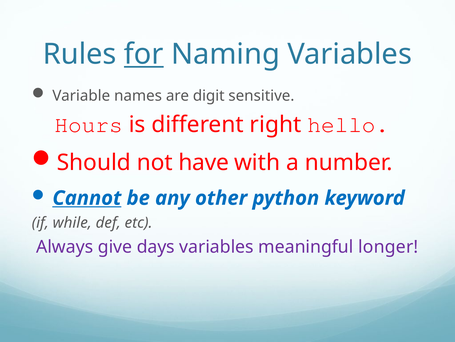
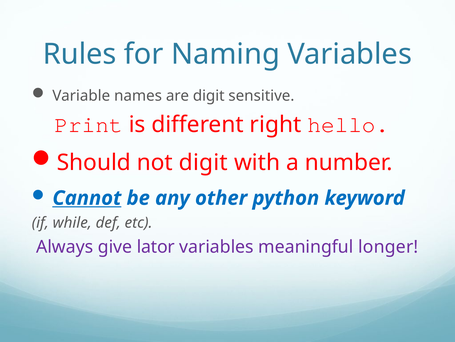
for underline: present -> none
Hours: Hours -> Print
not have: have -> digit
days: days -> lator
